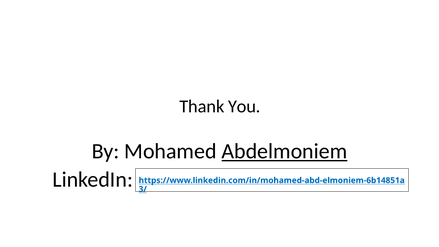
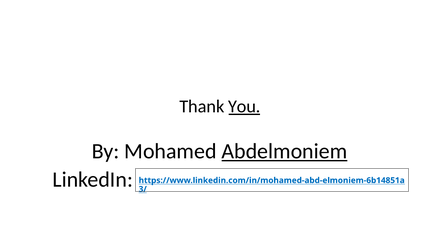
You underline: none -> present
